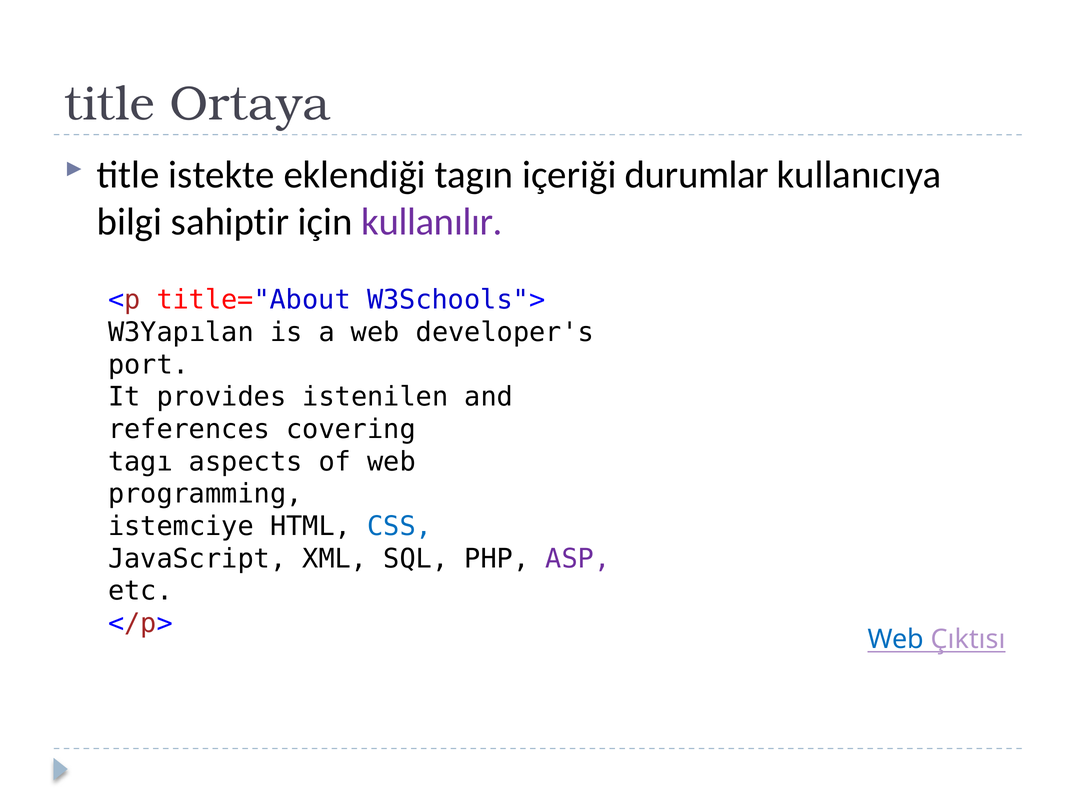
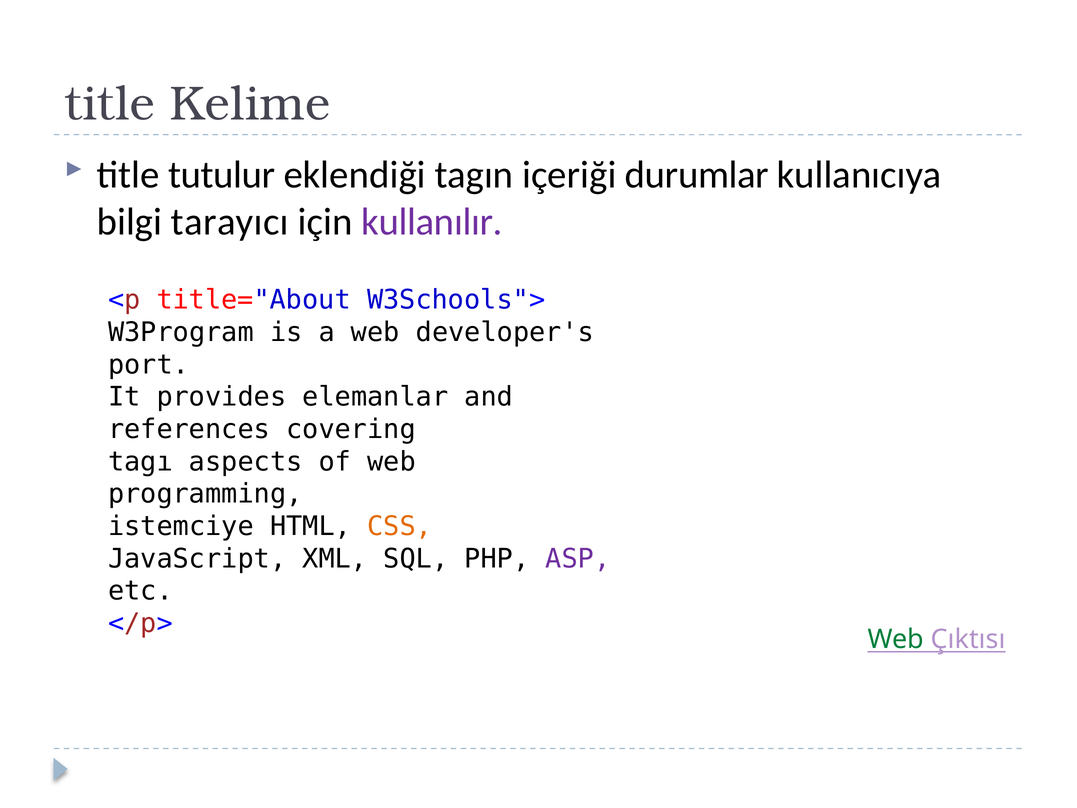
Ortaya: Ortaya -> Kelime
istekte: istekte -> tutulur
sahiptir: sahiptir -> tarayıcı
W3Yapılan: W3Yapılan -> W3Program
istenilen: istenilen -> elemanlar
CSS colour: blue -> orange
Web at (896, 639) colour: blue -> green
